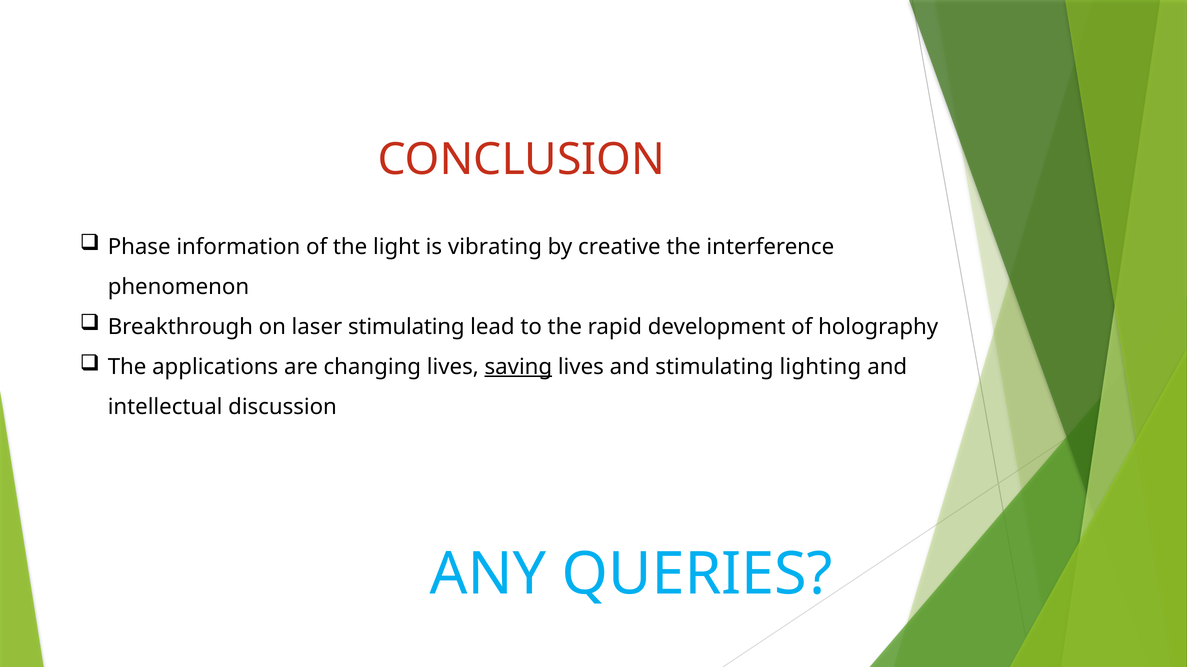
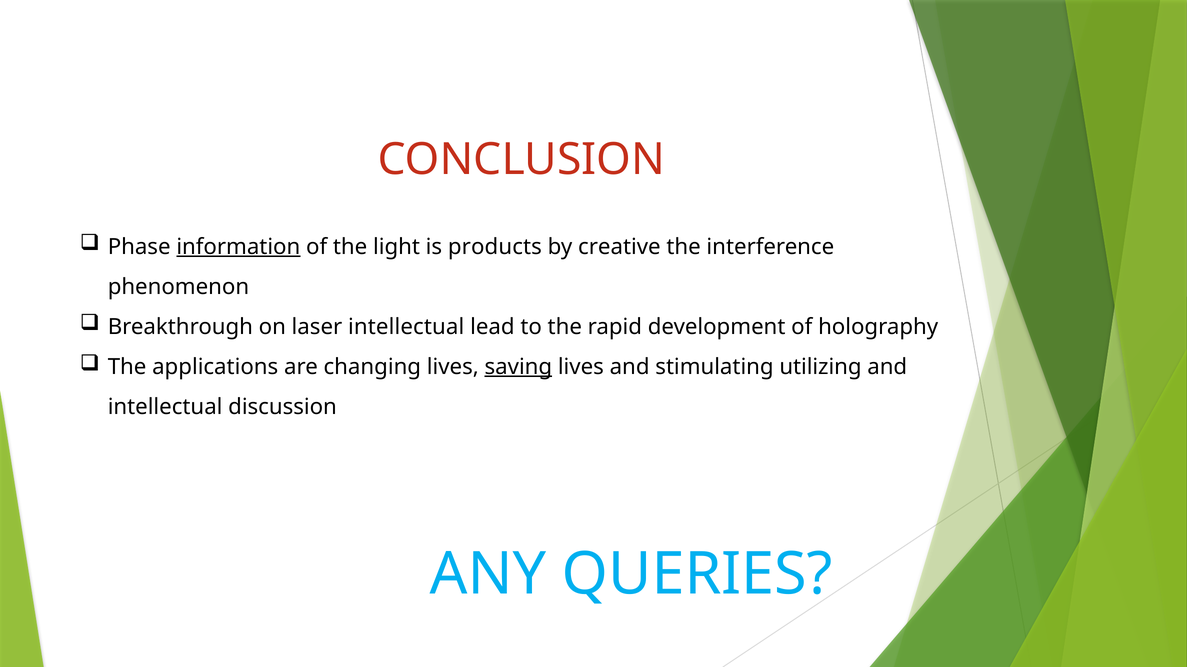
information underline: none -> present
vibrating: vibrating -> products
laser stimulating: stimulating -> intellectual
lighting: lighting -> utilizing
